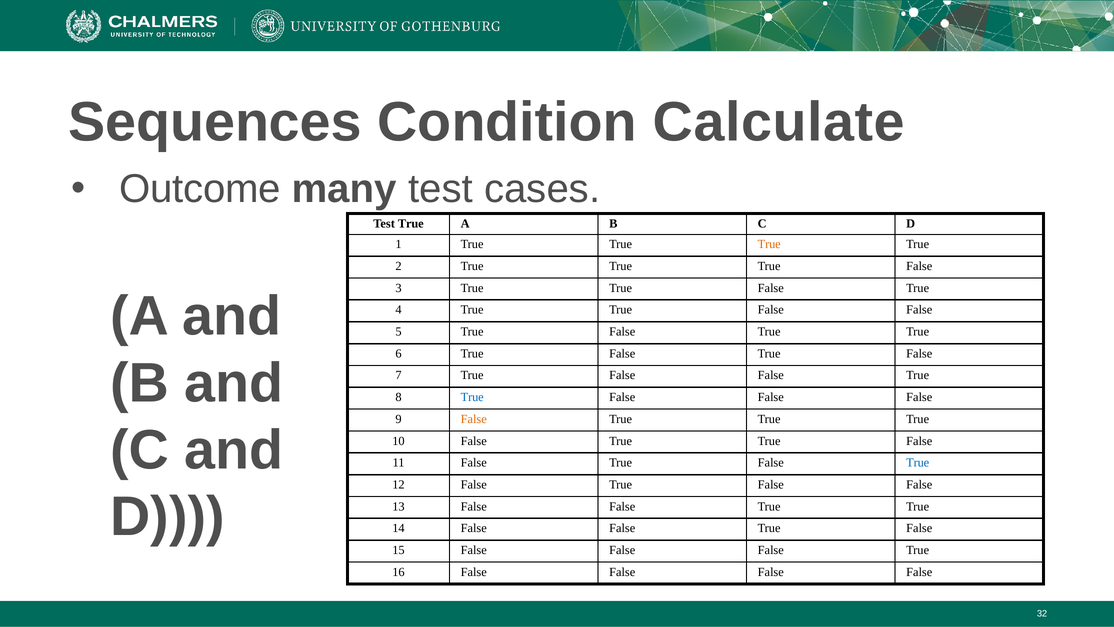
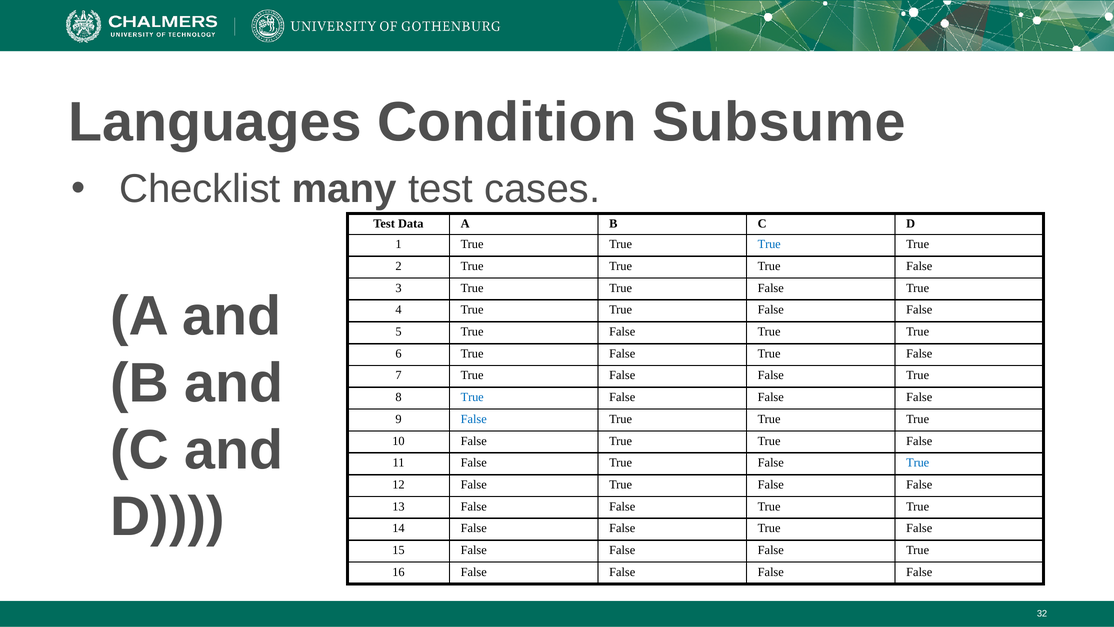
Sequences: Sequences -> Languages
Calculate: Calculate -> Subsume
Outcome: Outcome -> Checklist
Test True: True -> Data
True at (769, 244) colour: orange -> blue
False at (474, 419) colour: orange -> blue
